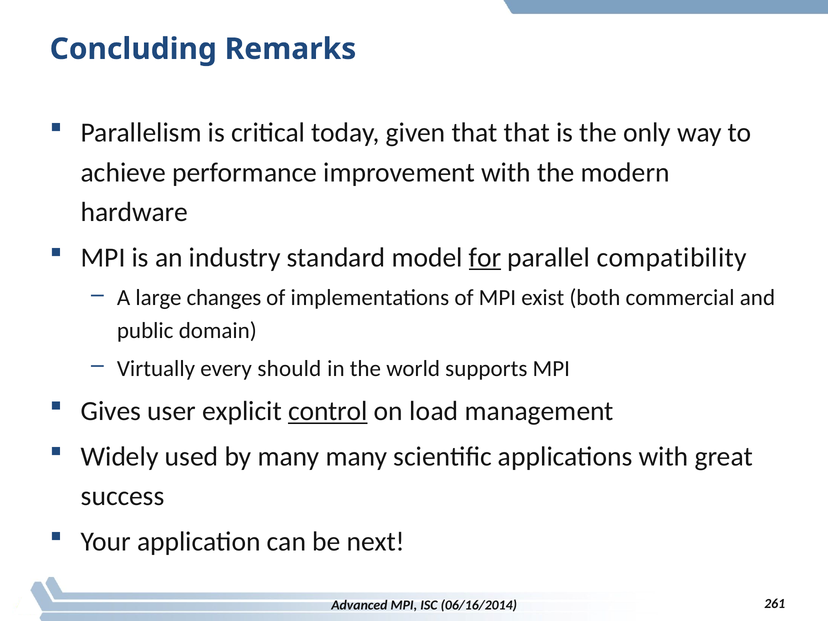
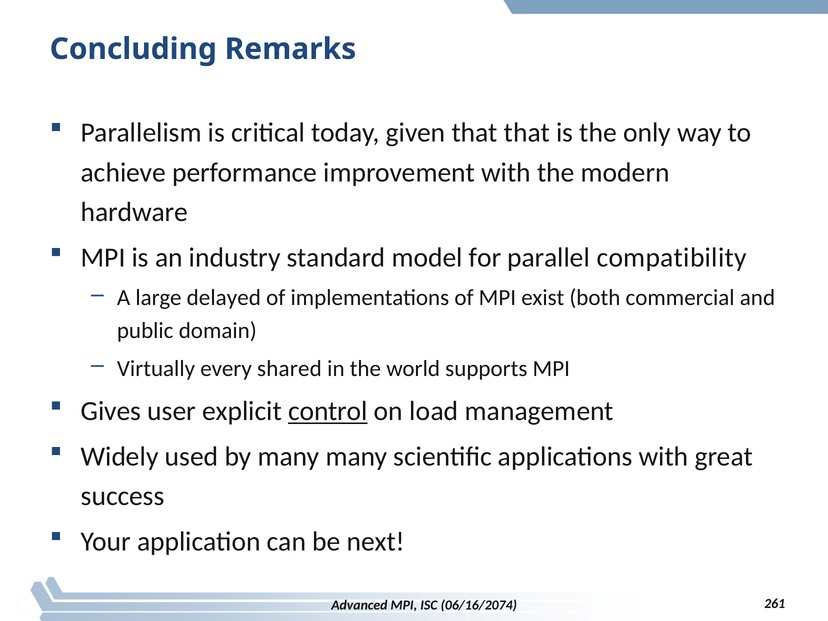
for underline: present -> none
changes: changes -> delayed
should: should -> shared
06/16/2014: 06/16/2014 -> 06/16/2074
